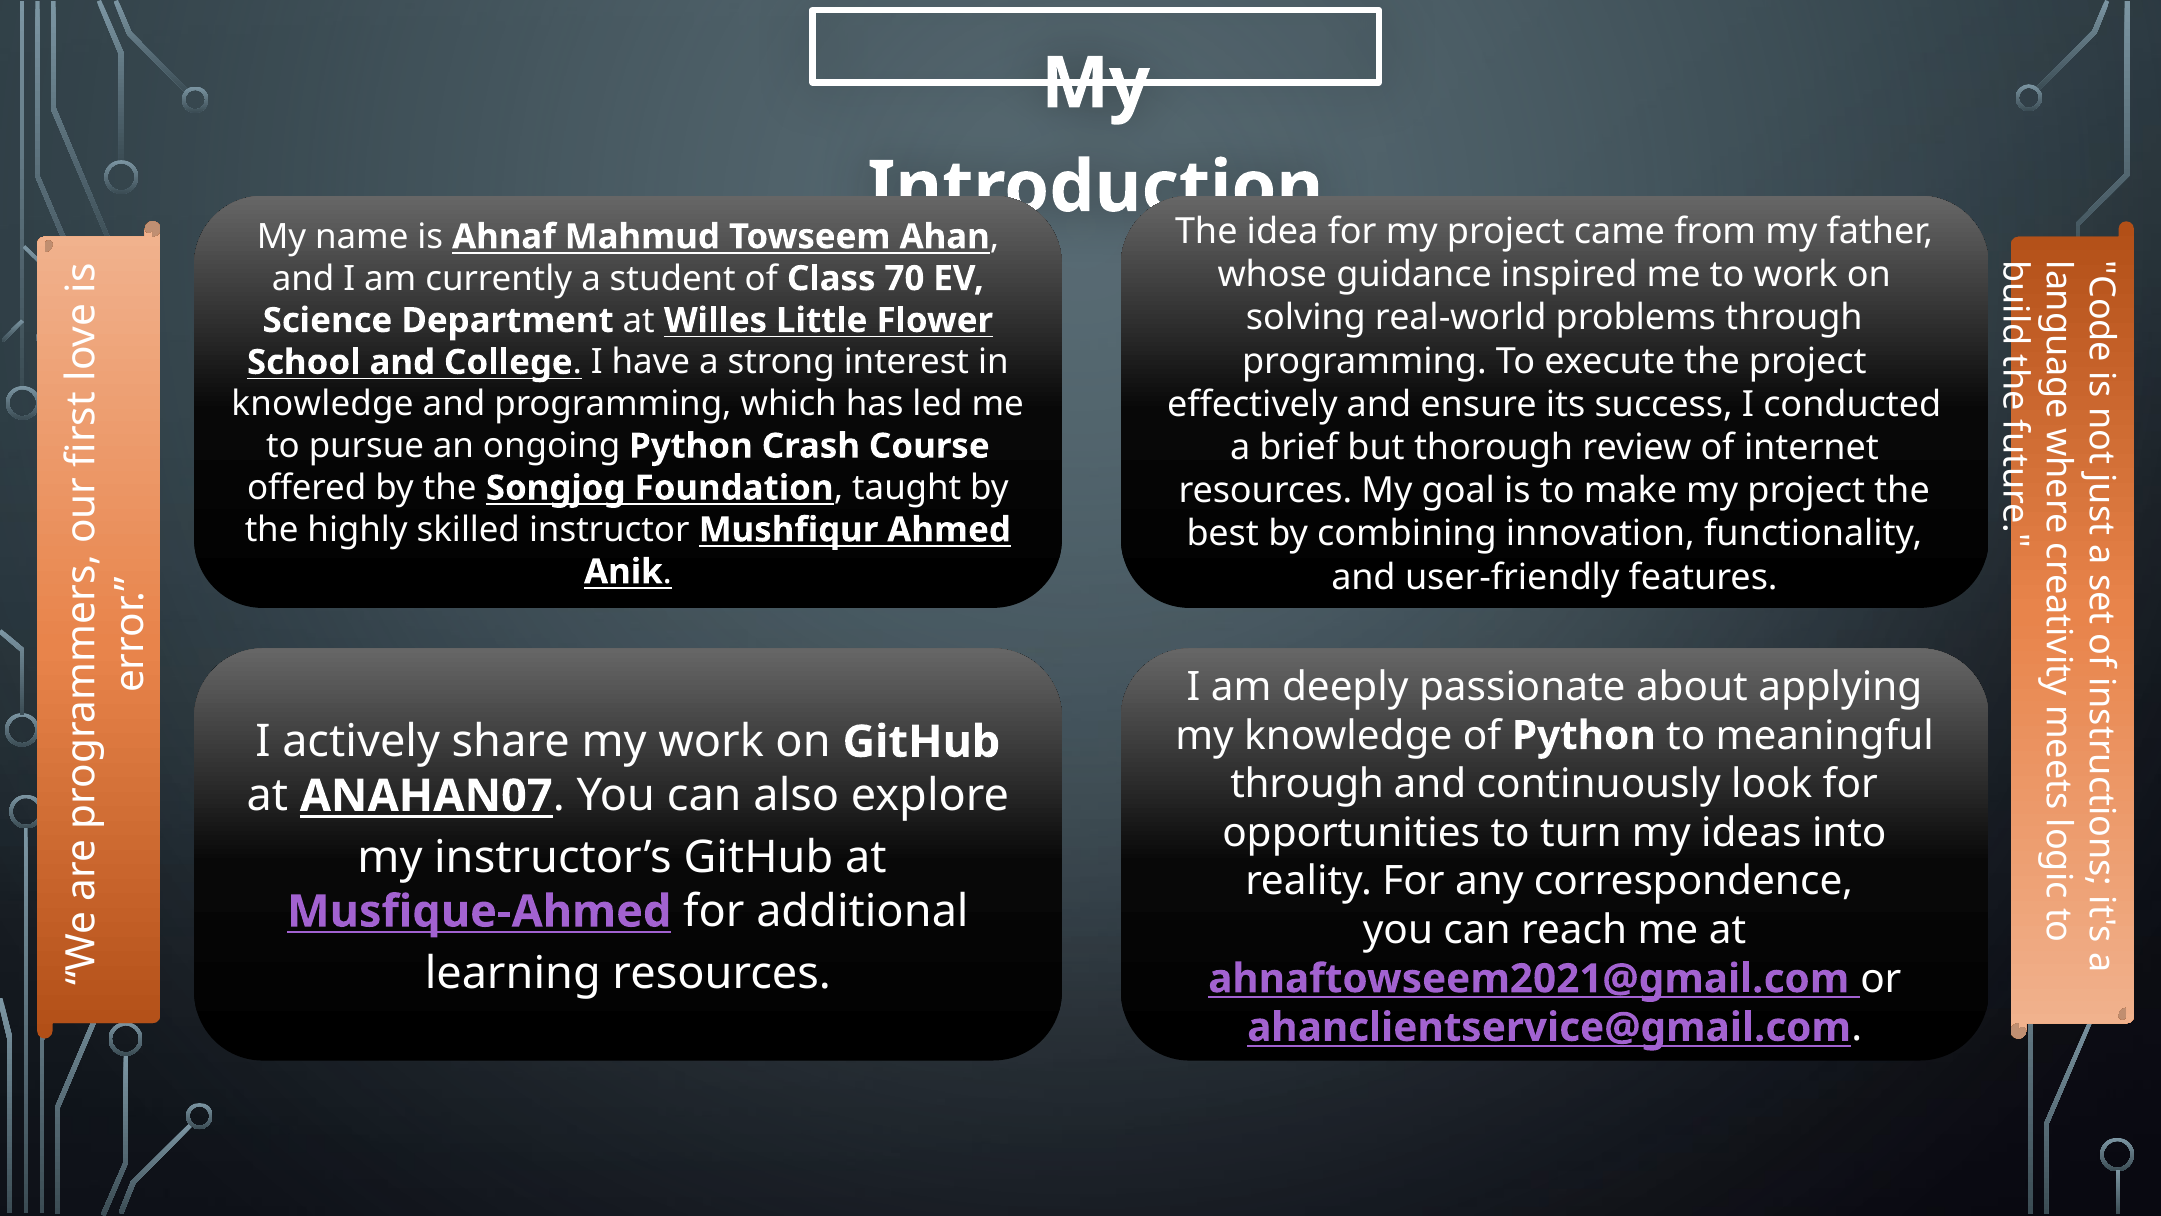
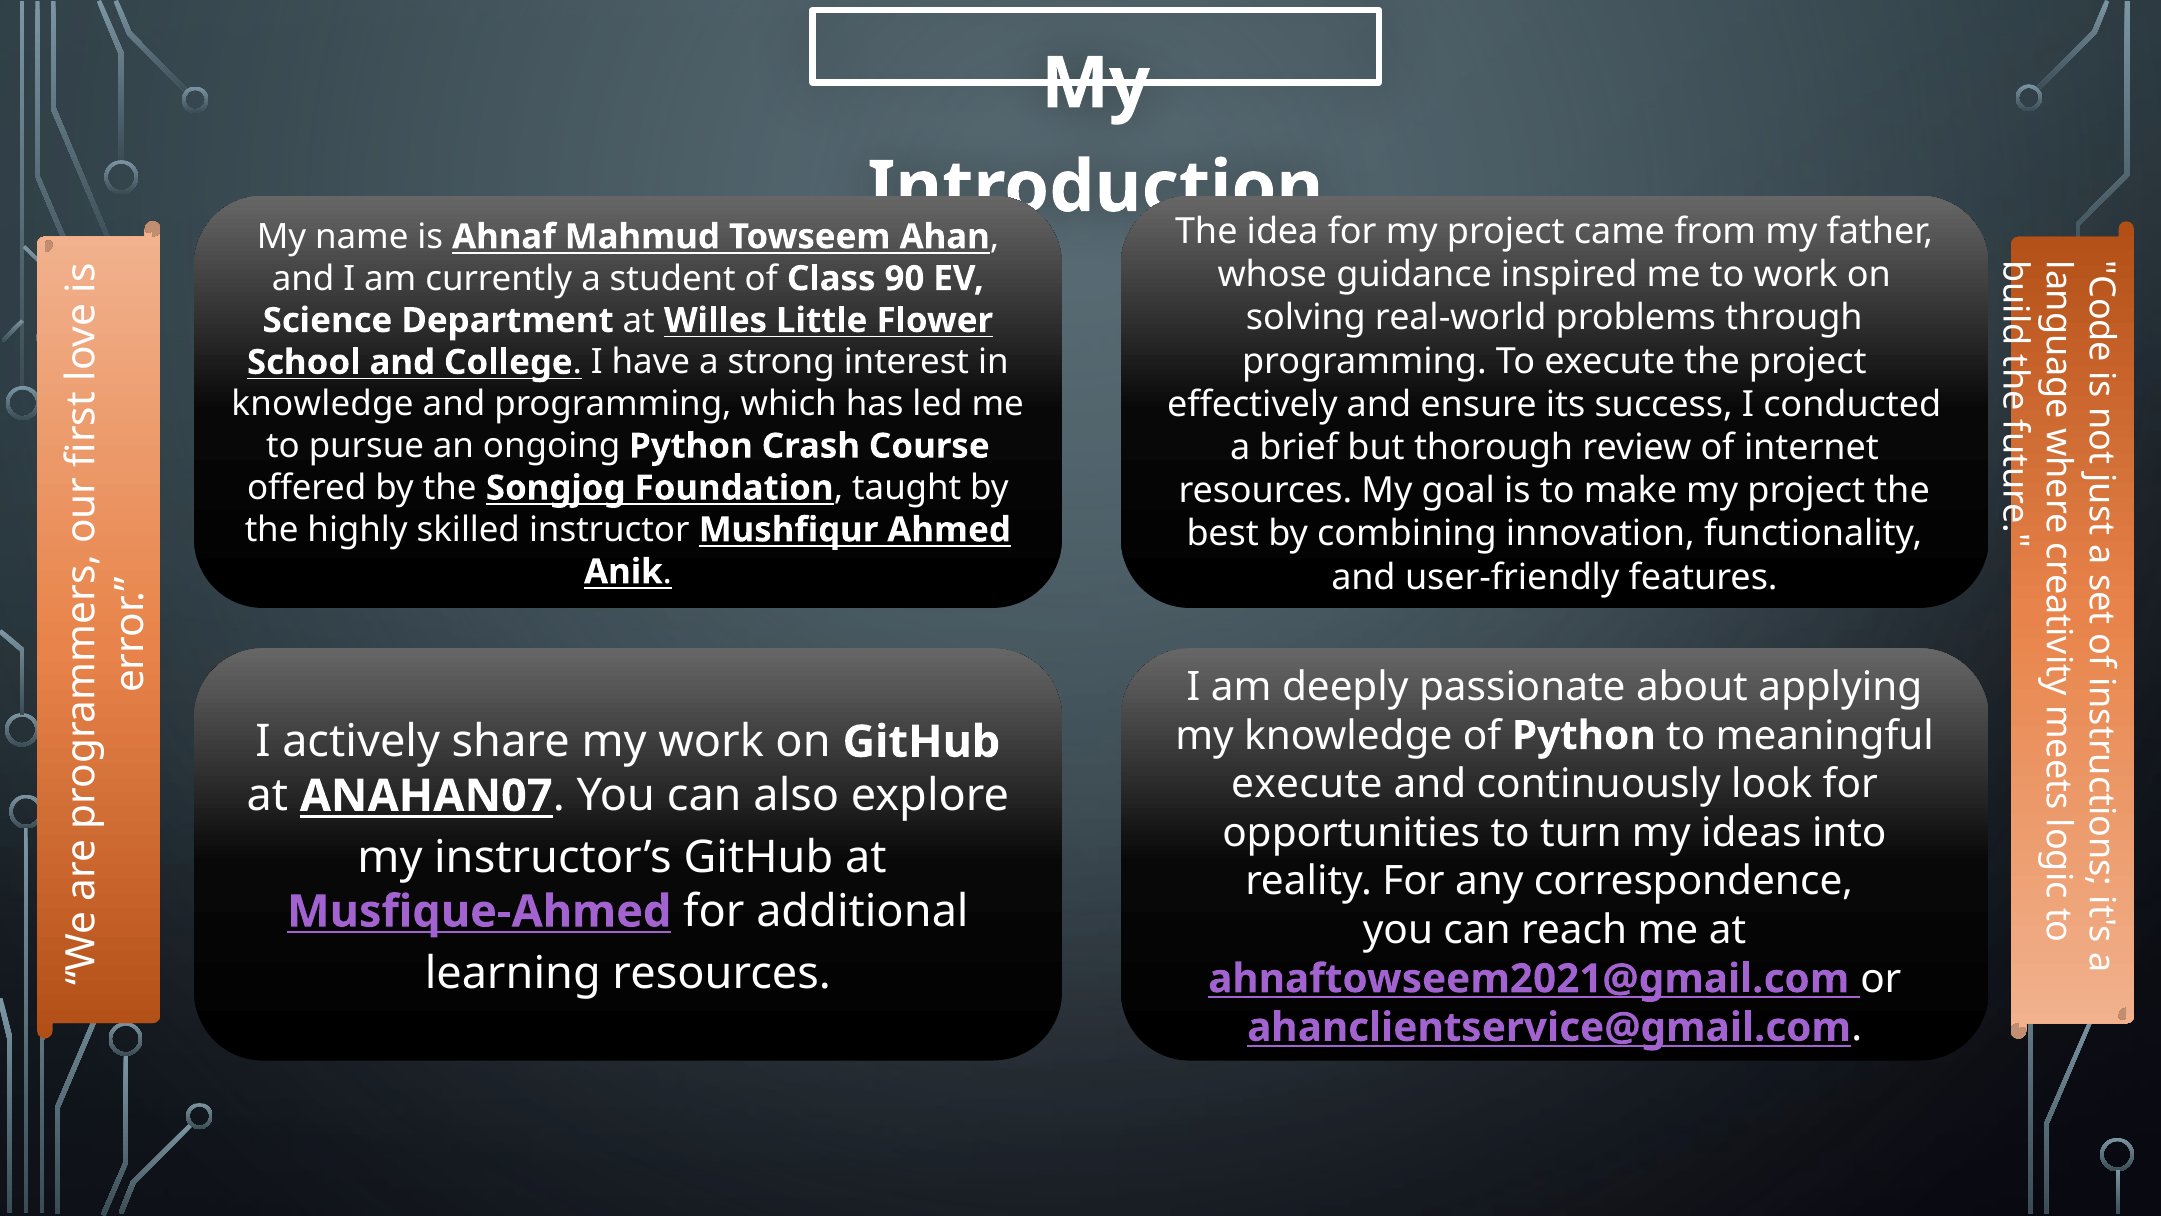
70: 70 -> 90
through at (1307, 784): through -> execute
